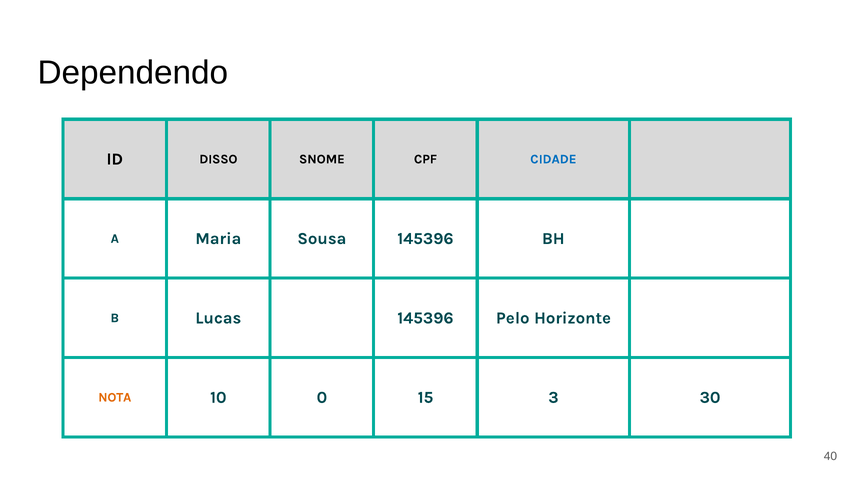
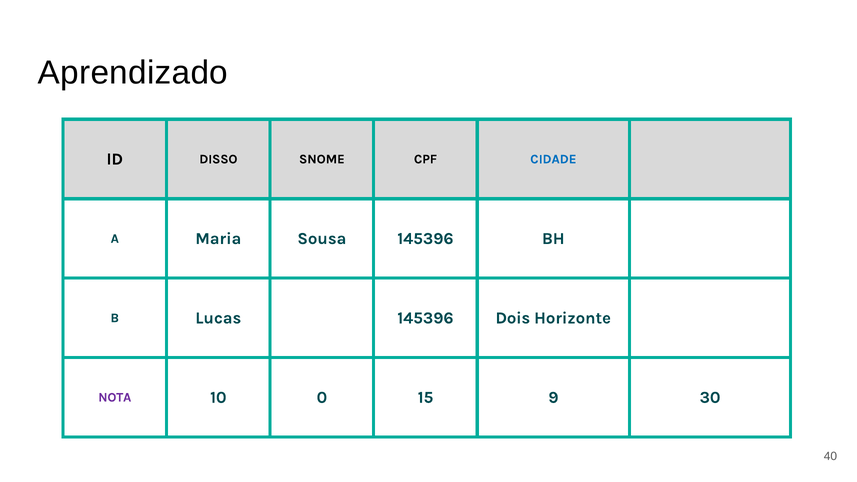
Dependendo: Dependendo -> Aprendizado
Pelo: Pelo -> Dois
NOTA colour: orange -> purple
3: 3 -> 9
